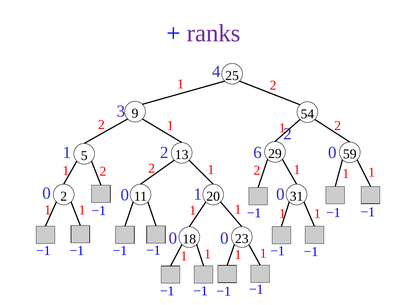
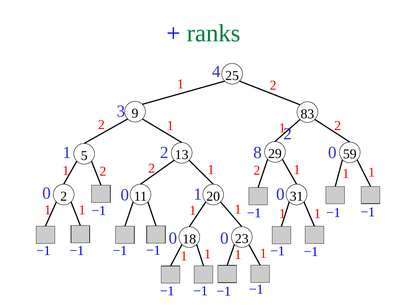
ranks colour: purple -> green
54: 54 -> 83
6: 6 -> 8
